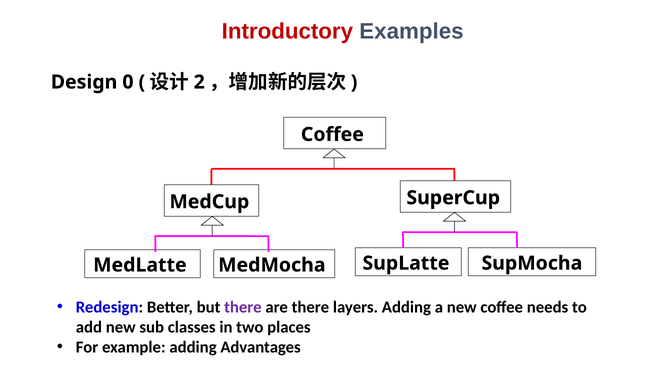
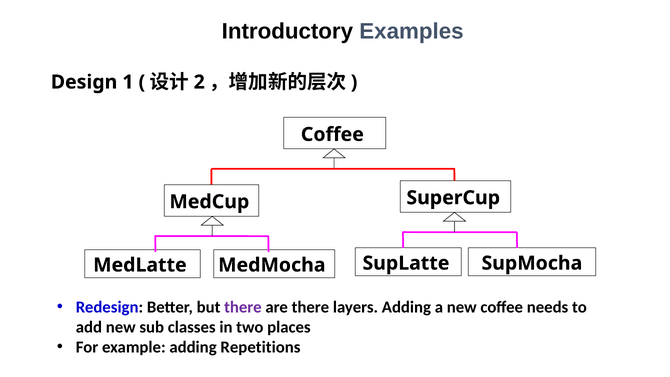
Introductory colour: red -> black
0: 0 -> 1
Advantages: Advantages -> Repetitions
